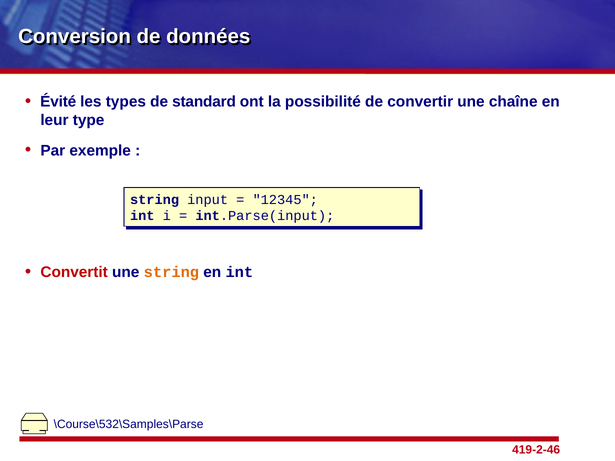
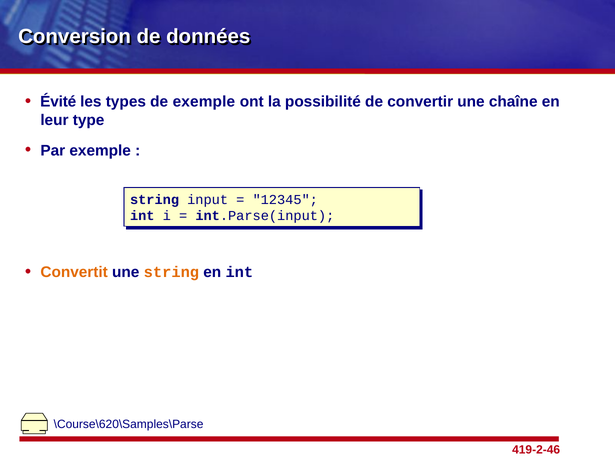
de standard: standard -> exemple
Convertit colour: red -> orange
\Course\532\Samples\Parse: \Course\532\Samples\Parse -> \Course\620\Samples\Parse
